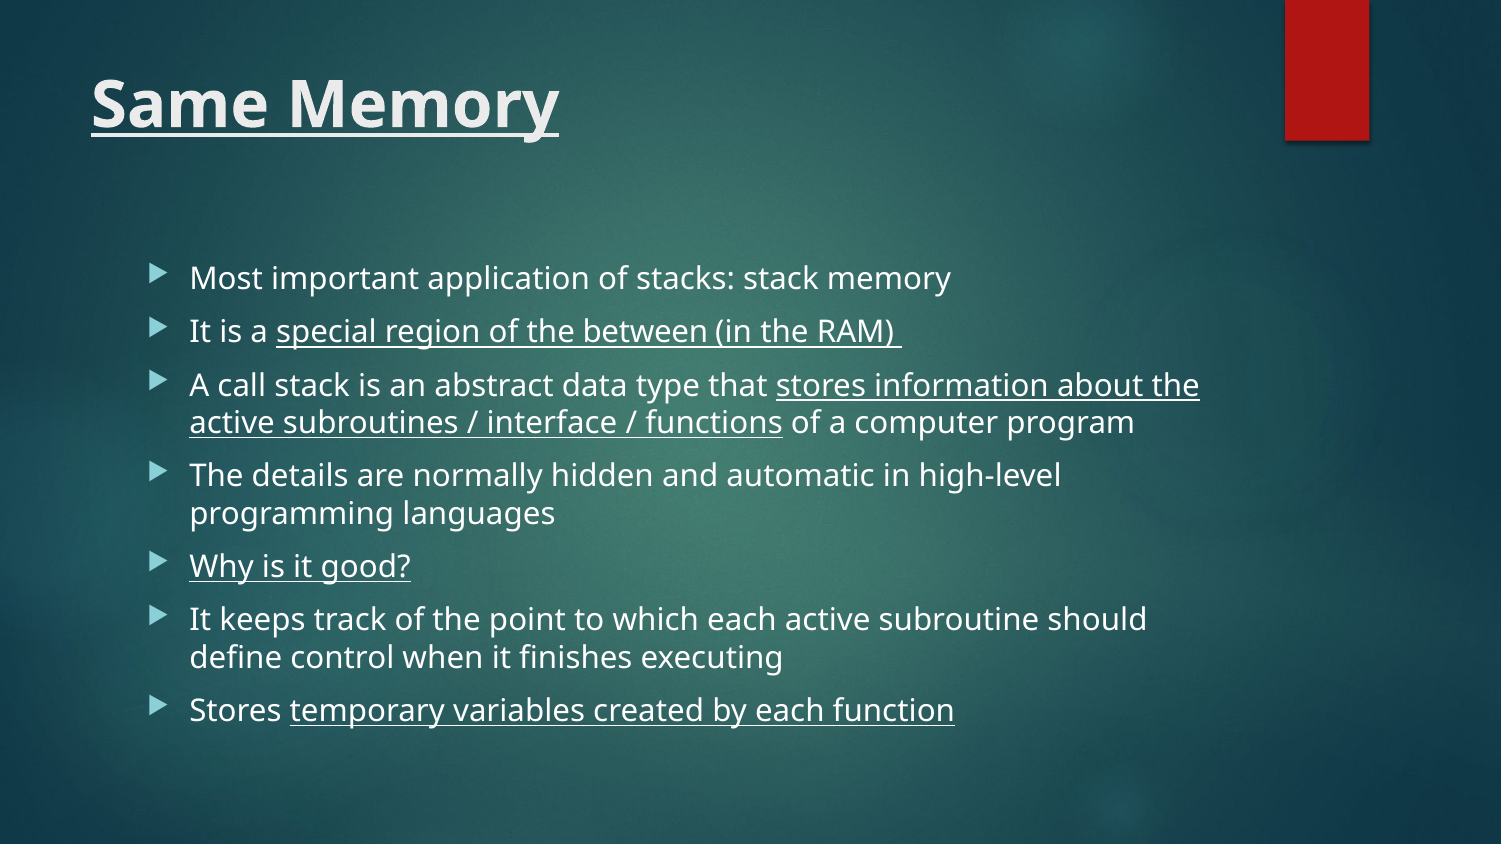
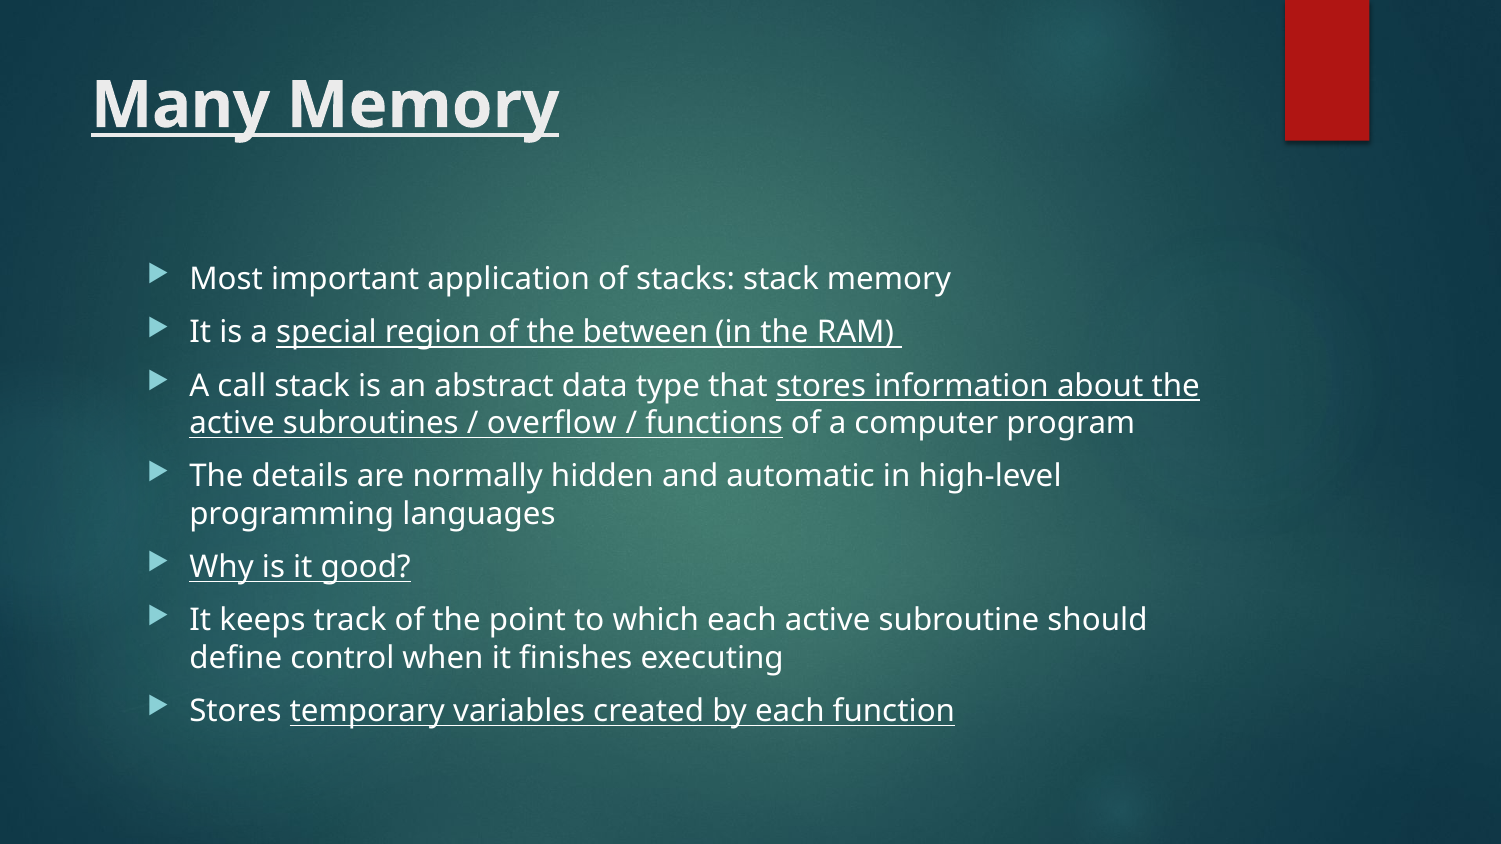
Same: Same -> Many
interface: interface -> overflow
